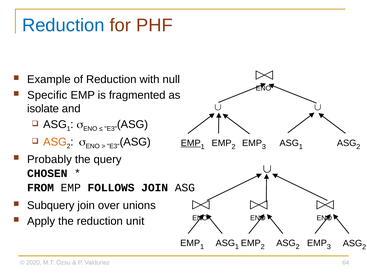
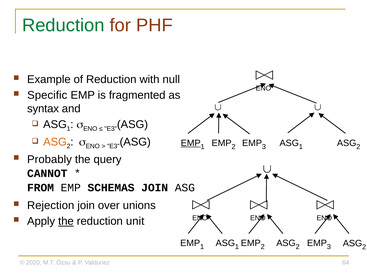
Reduction at (63, 25) colour: blue -> green
isolate: isolate -> syntax
CHOSEN: CHOSEN -> CANNOT
FOLLOWS: FOLLOWS -> SCHEMAS
Subquery: Subquery -> Rejection
the at (66, 221) underline: none -> present
